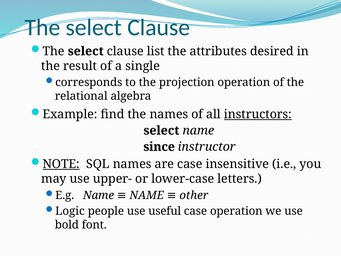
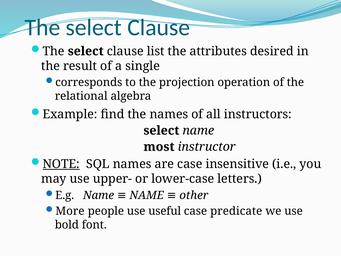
instructors underline: present -> none
since: since -> most
Logic: Logic -> More
case operation: operation -> predicate
